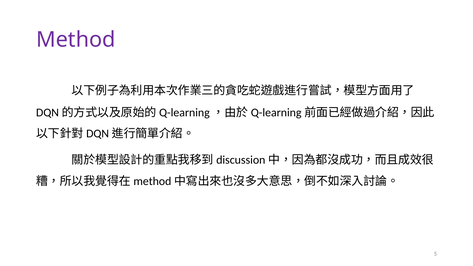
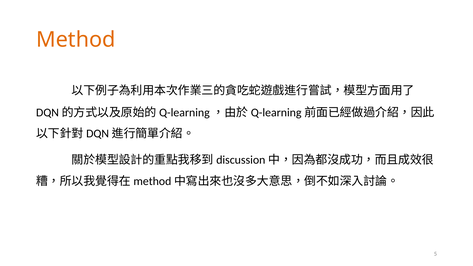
Method colour: purple -> orange
